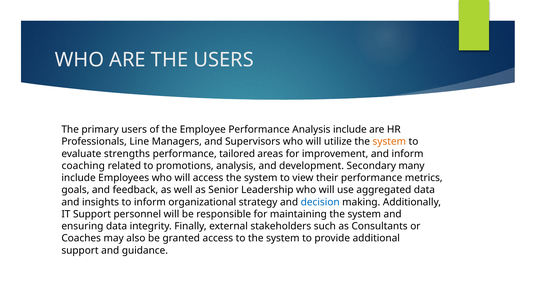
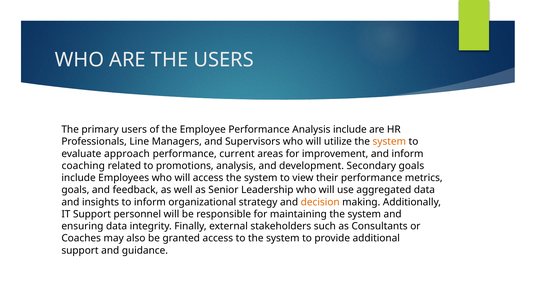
strengths: strengths -> approach
tailored: tailored -> current
Secondary many: many -> goals
decision colour: blue -> orange
